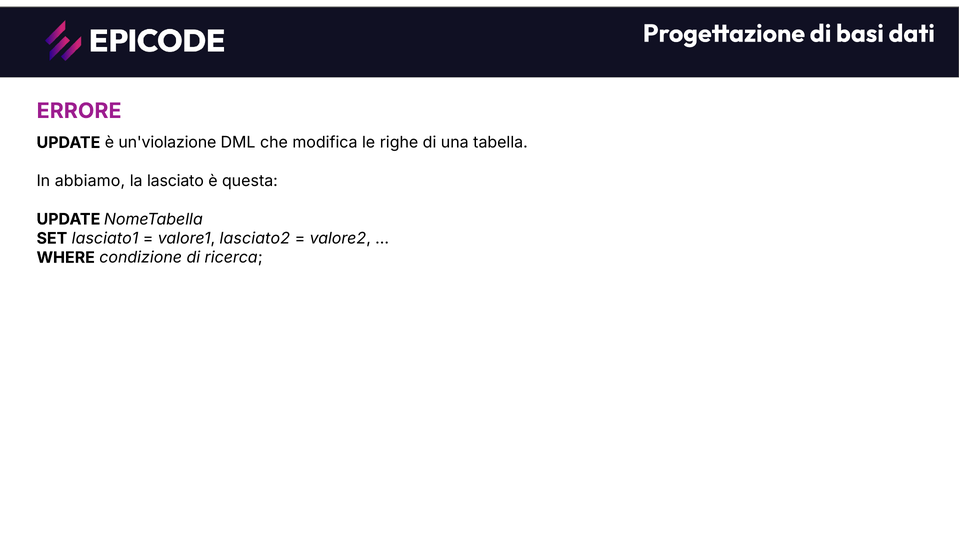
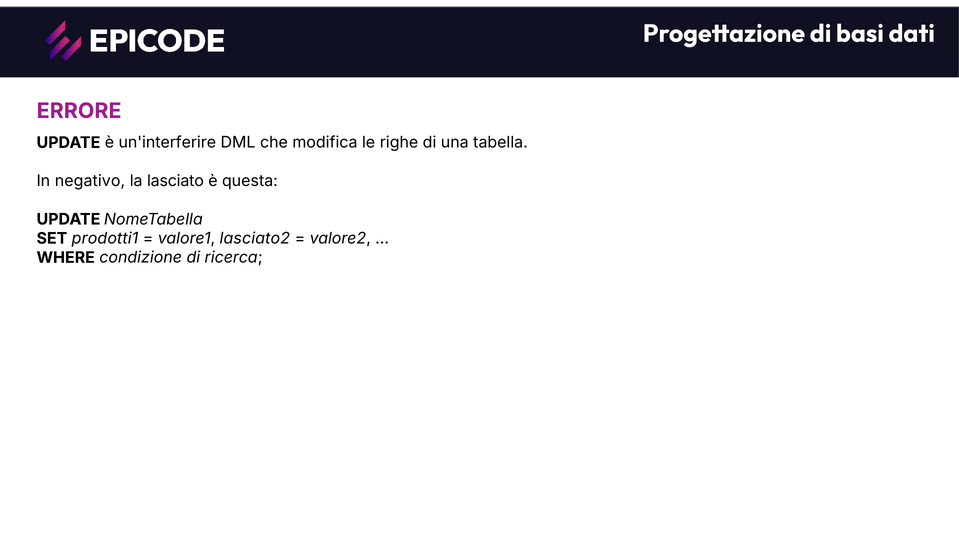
un'violazione: un'violazione -> un'interferire
abbiamo: abbiamo -> negativo
lasciato1: lasciato1 -> prodotti1
